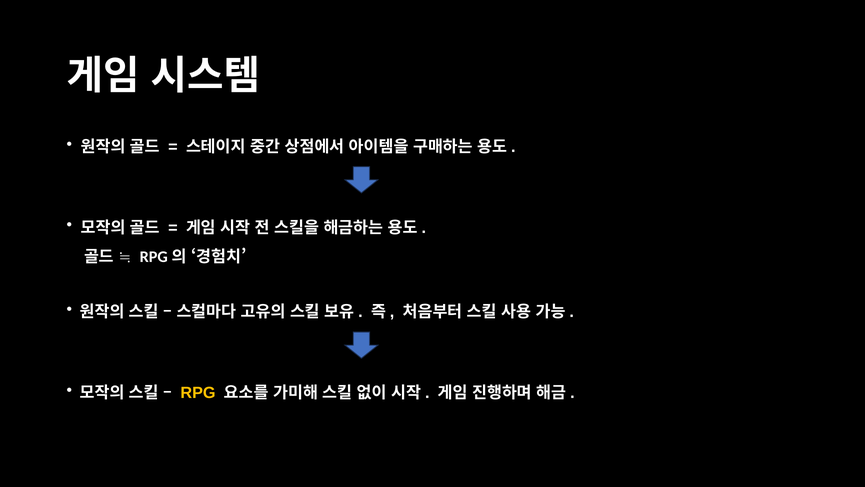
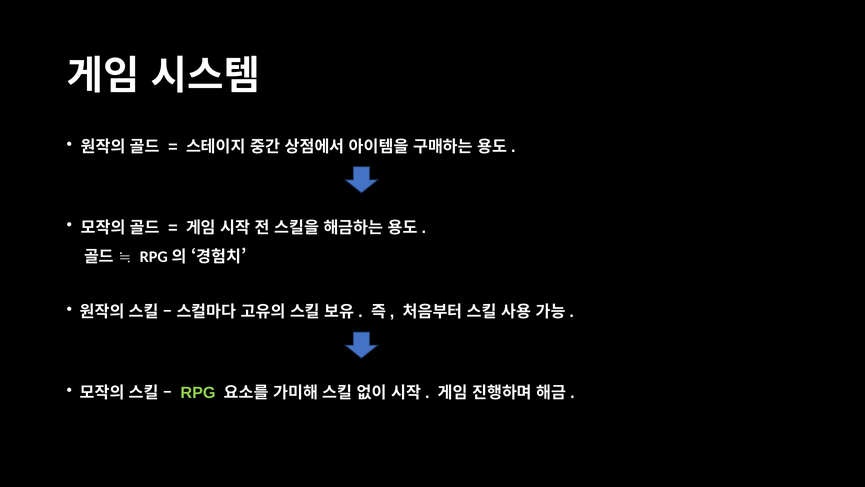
RPG colour: yellow -> light green
